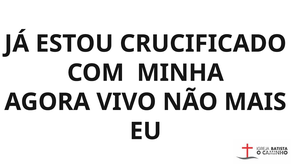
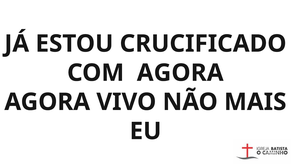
COM MINHA: MINHA -> AGORA
